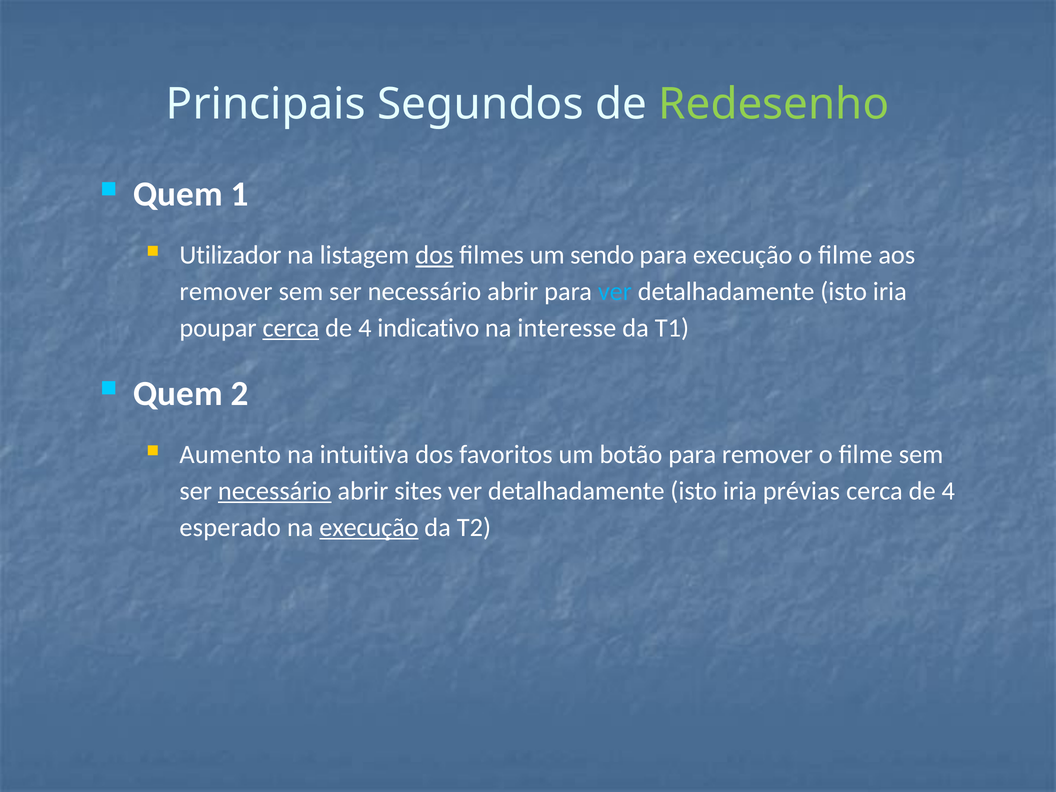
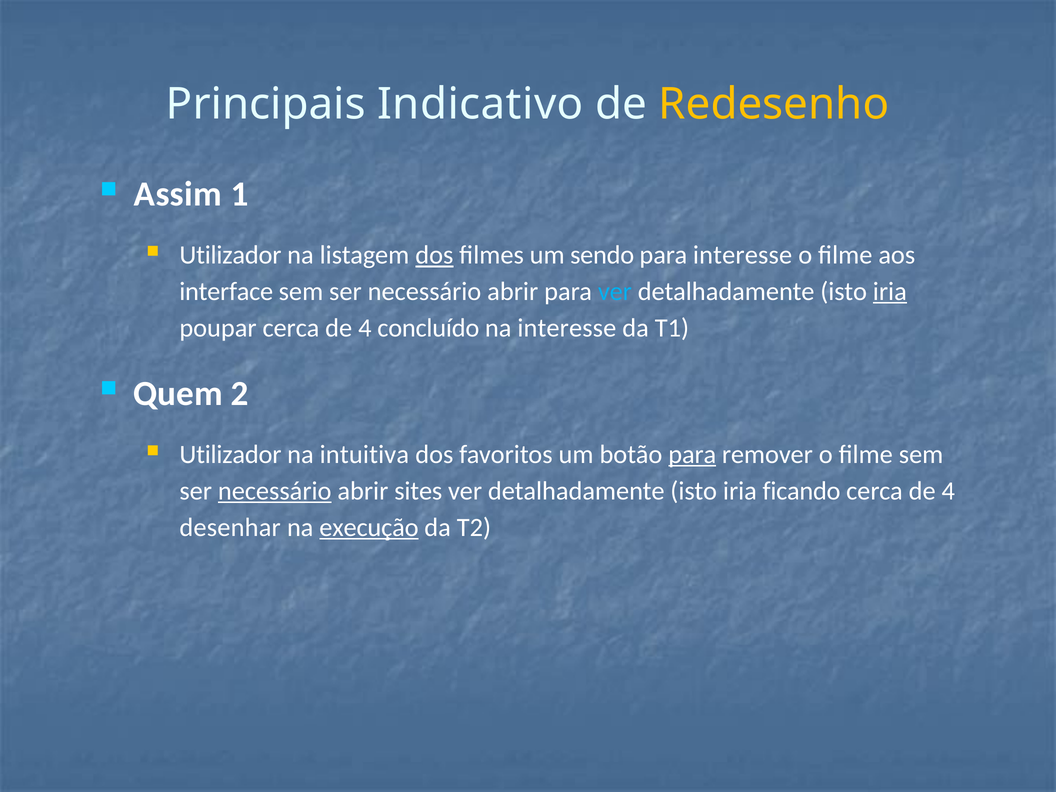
Segundos: Segundos -> Indicativo
Redesenho colour: light green -> yellow
Quem at (178, 194): Quem -> Assim
para execução: execução -> interesse
remover at (226, 292): remover -> interface
iria at (890, 292) underline: none -> present
cerca at (291, 328) underline: present -> none
indicativo: indicativo -> concluído
Aumento at (230, 455): Aumento -> Utilizador
para at (692, 455) underline: none -> present
prévias: prévias -> ficando
esperado: esperado -> desenhar
